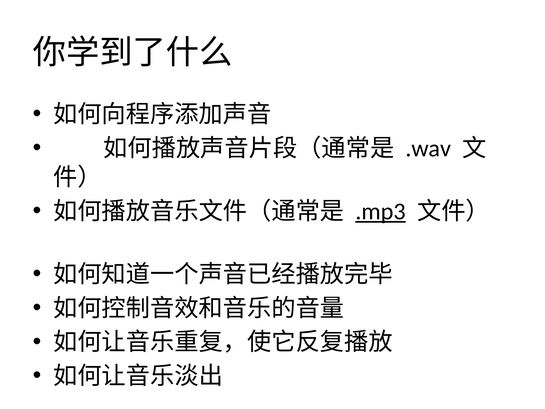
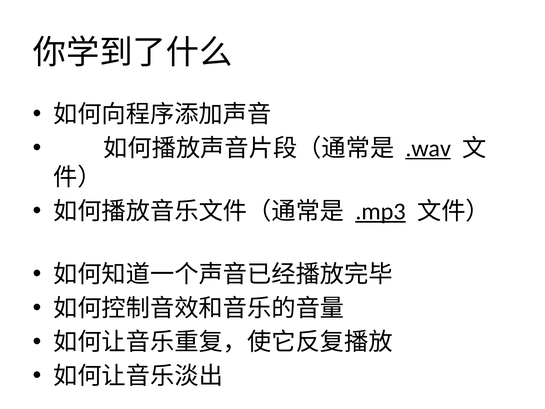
.wav underline: none -> present
